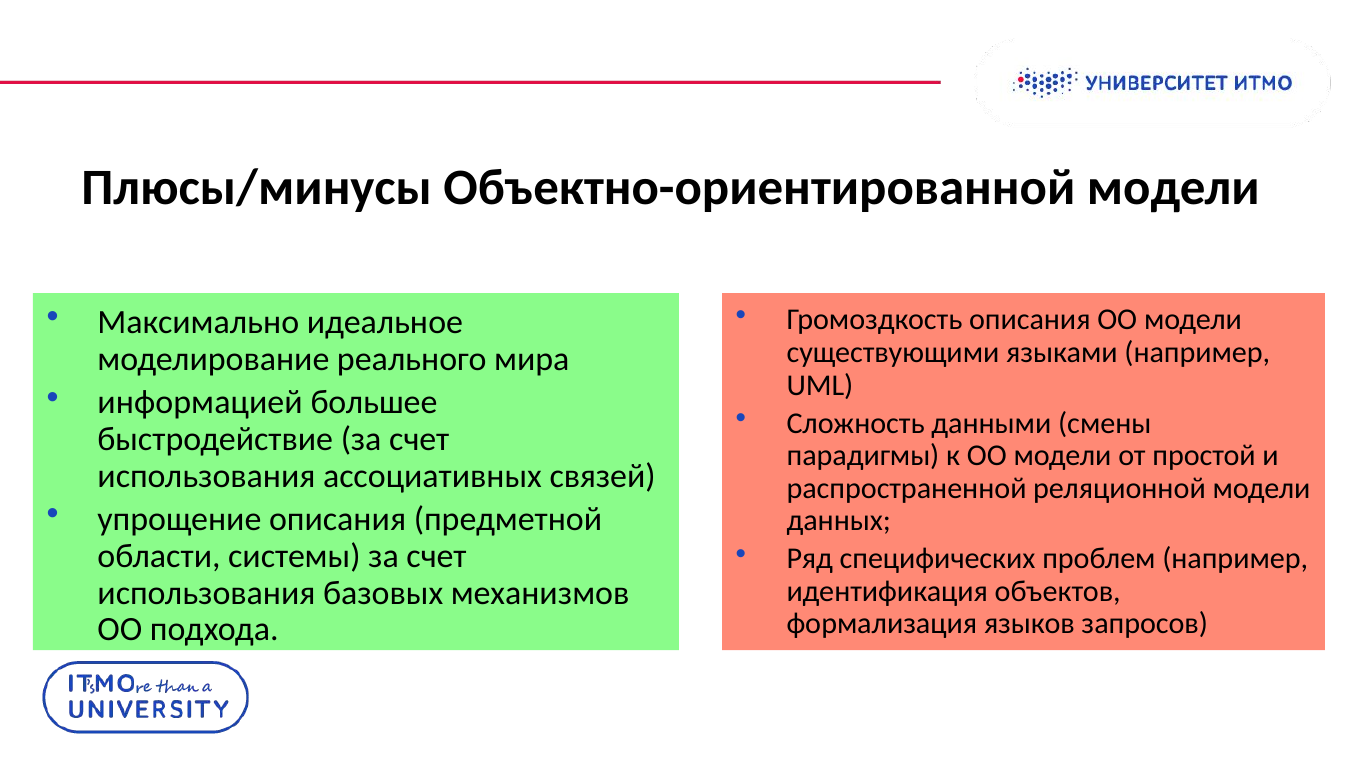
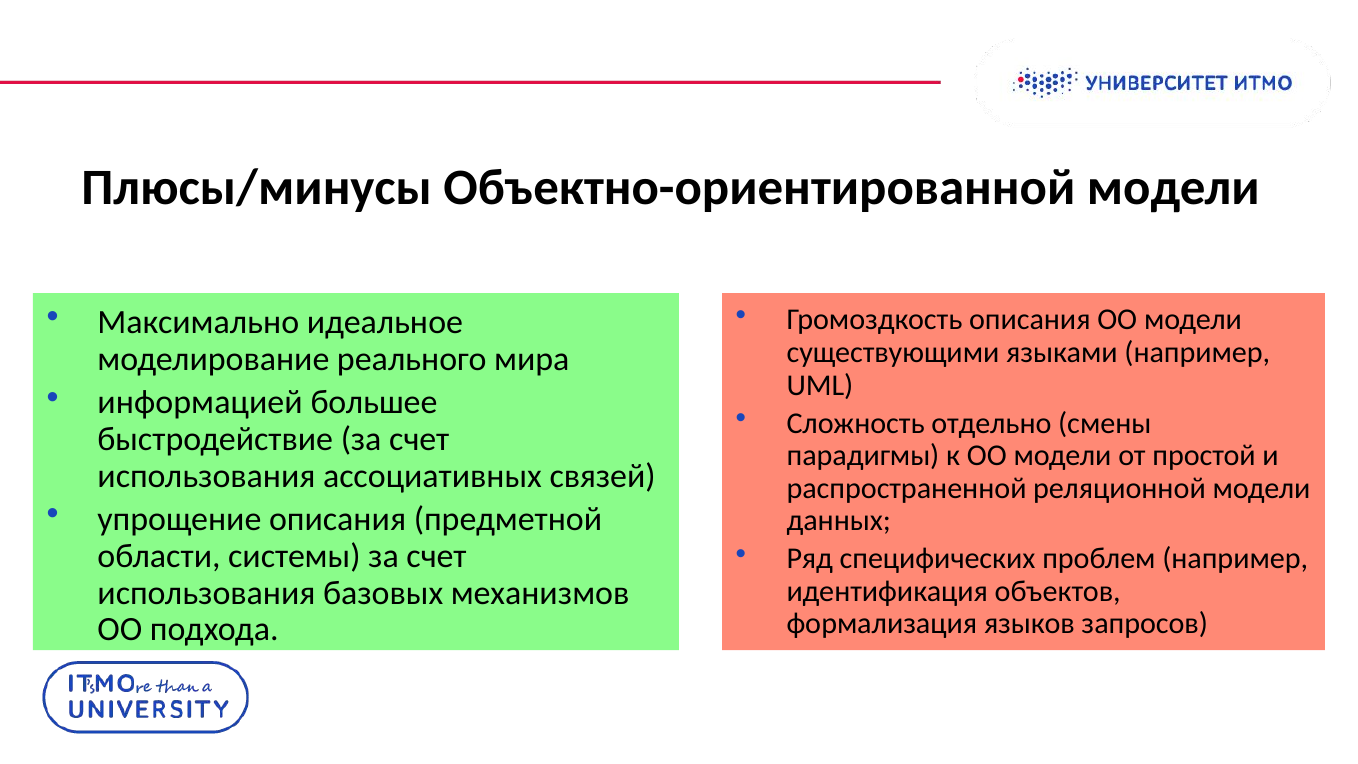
данными: данными -> отдельно
